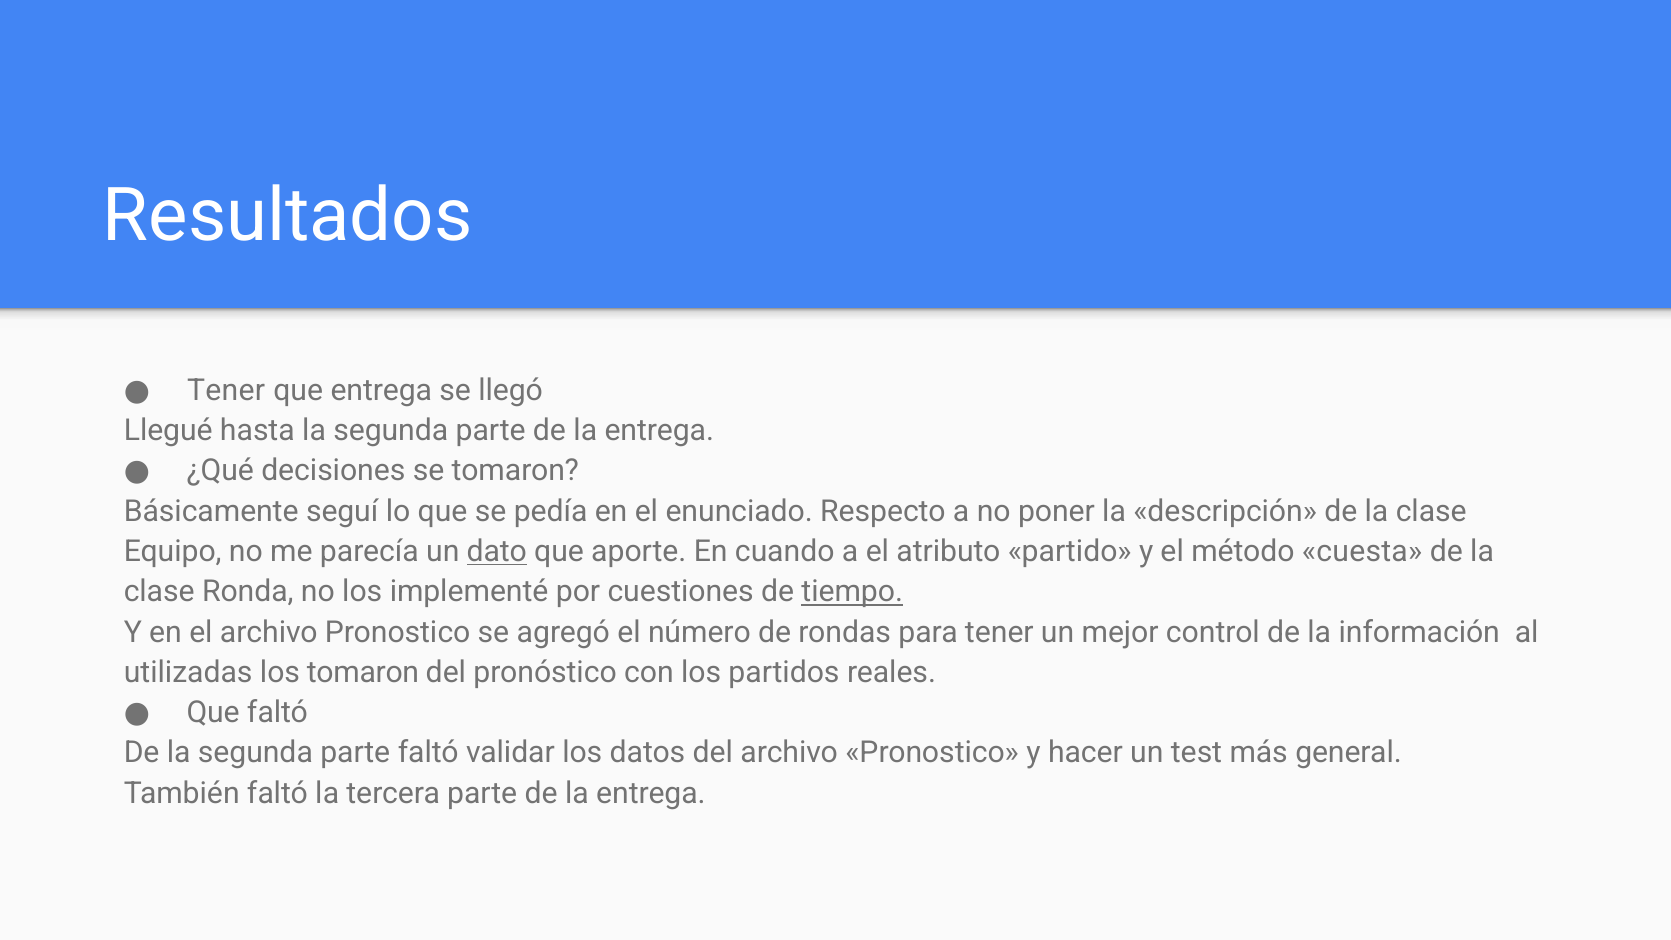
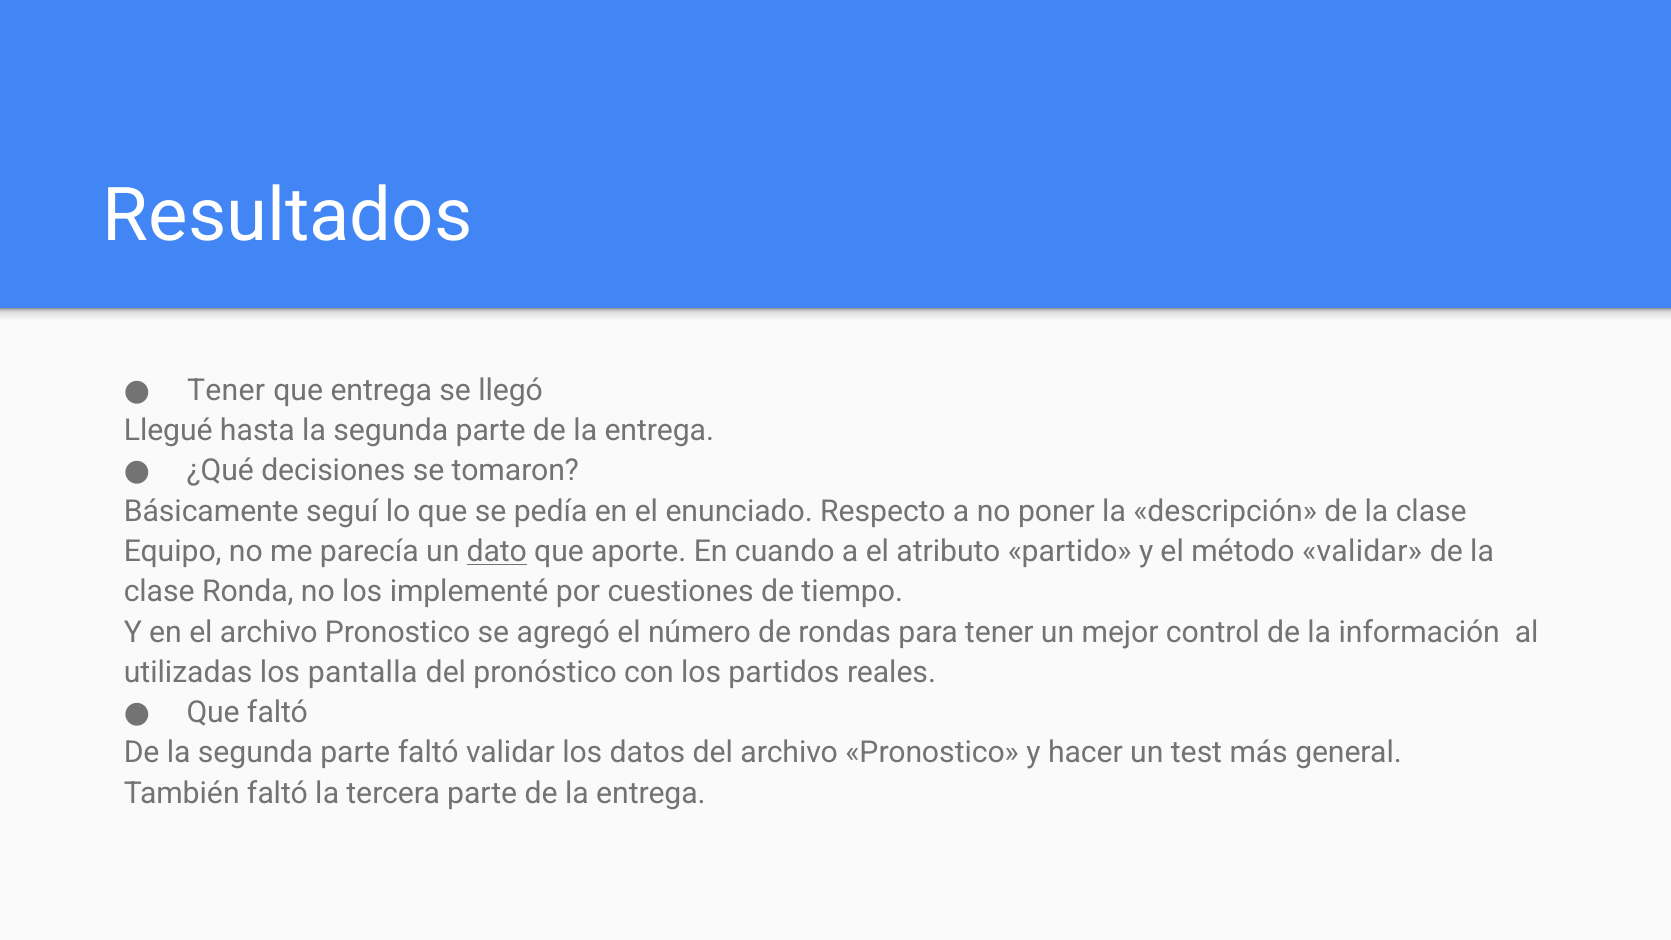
método cuesta: cuesta -> validar
tiempo underline: present -> none
los tomaron: tomaron -> pantalla
